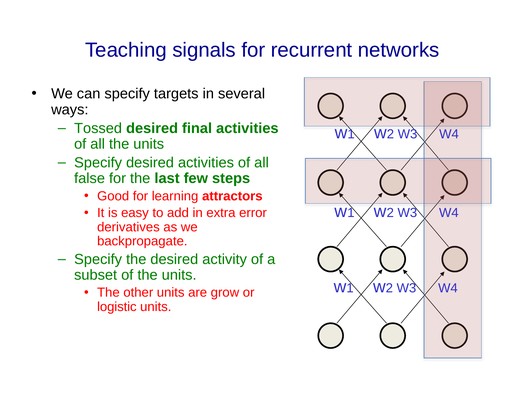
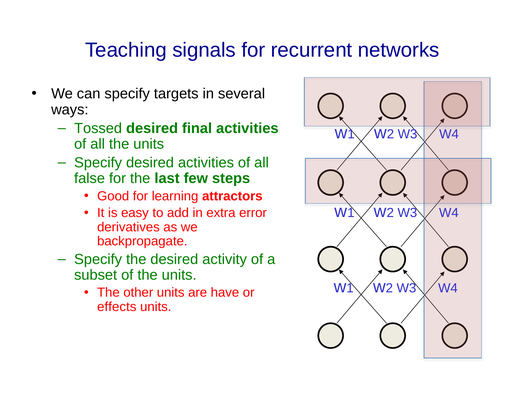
grow: grow -> have
logistic: logistic -> effects
